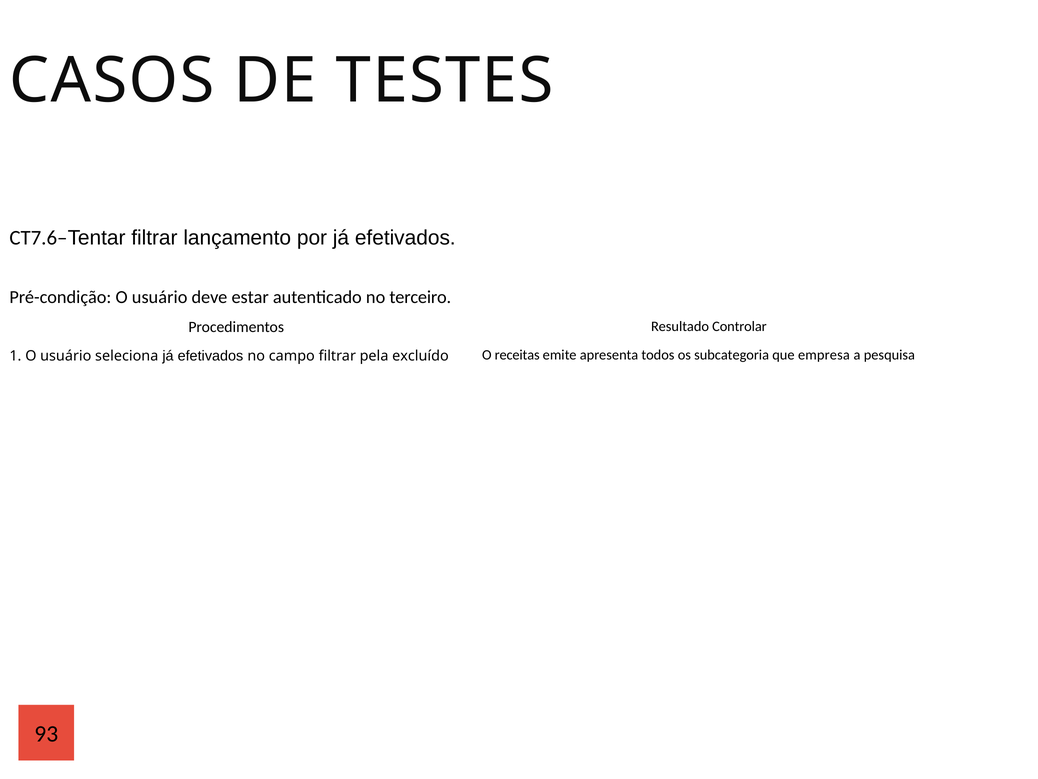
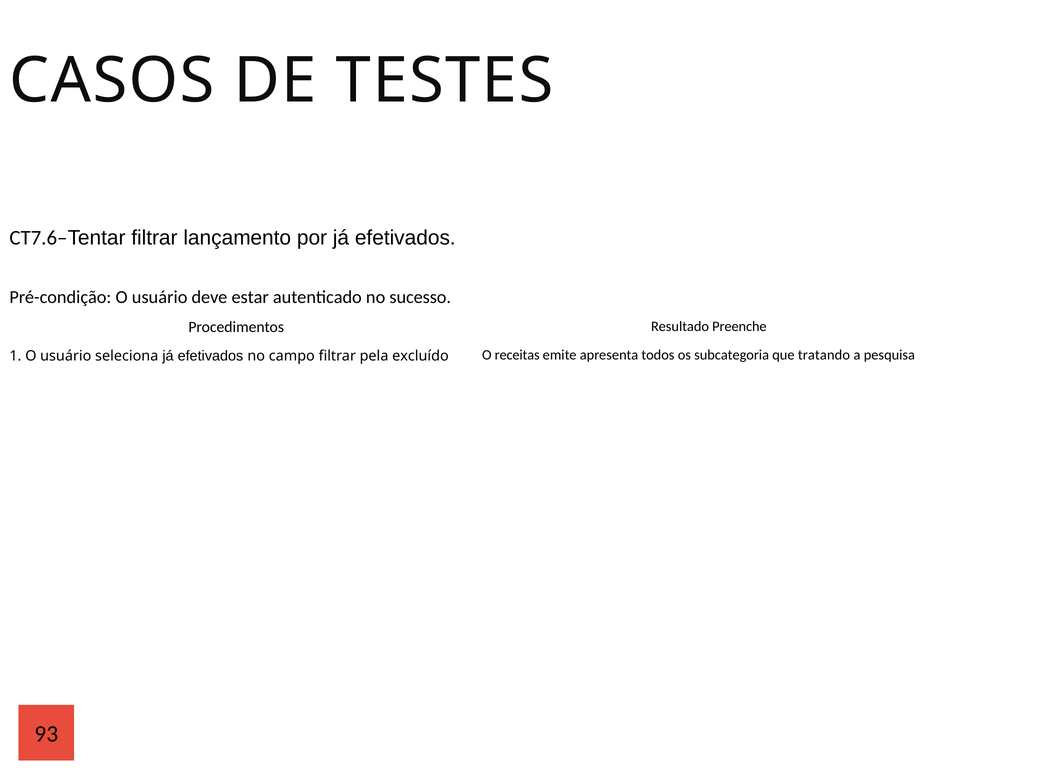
terceiro: terceiro -> sucesso
Controlar: Controlar -> Preenche
empresa: empresa -> tratando
